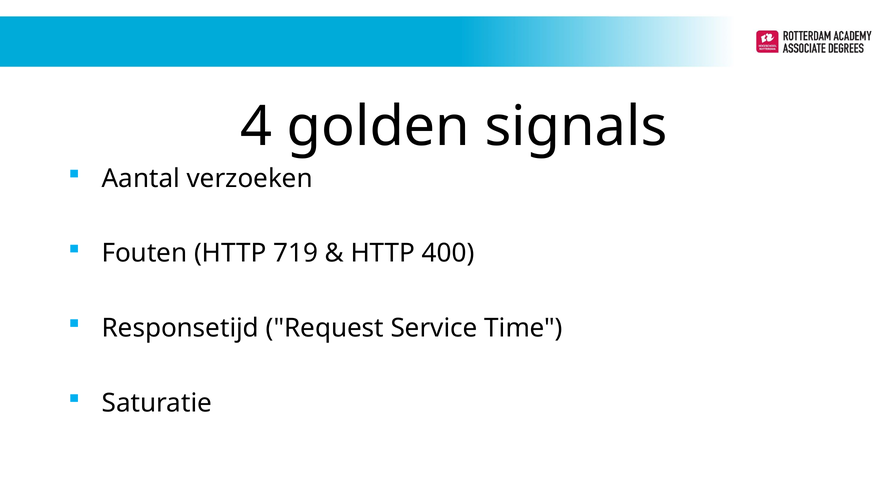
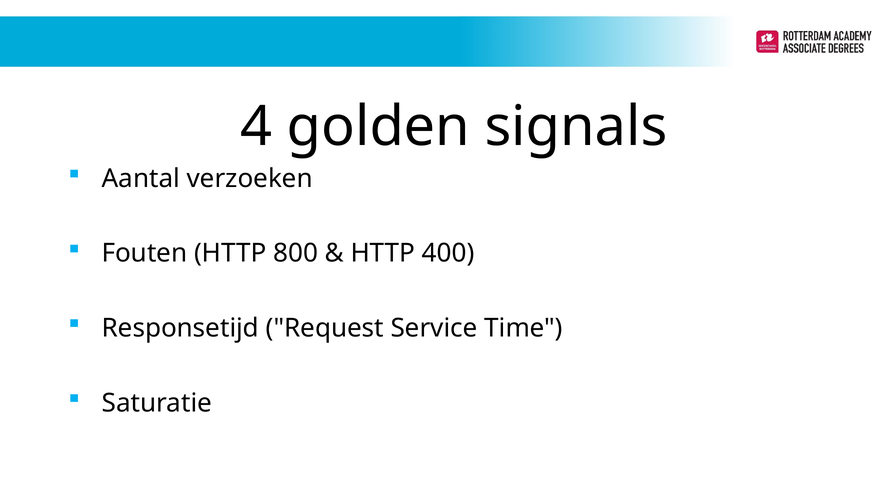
719: 719 -> 800
